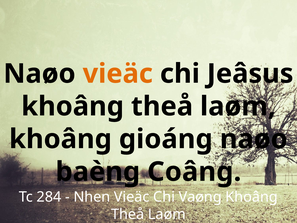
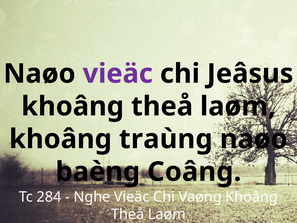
vieäc at (118, 74) colour: orange -> purple
gioáng: gioáng -> traùng
Nhen: Nhen -> Nghe
